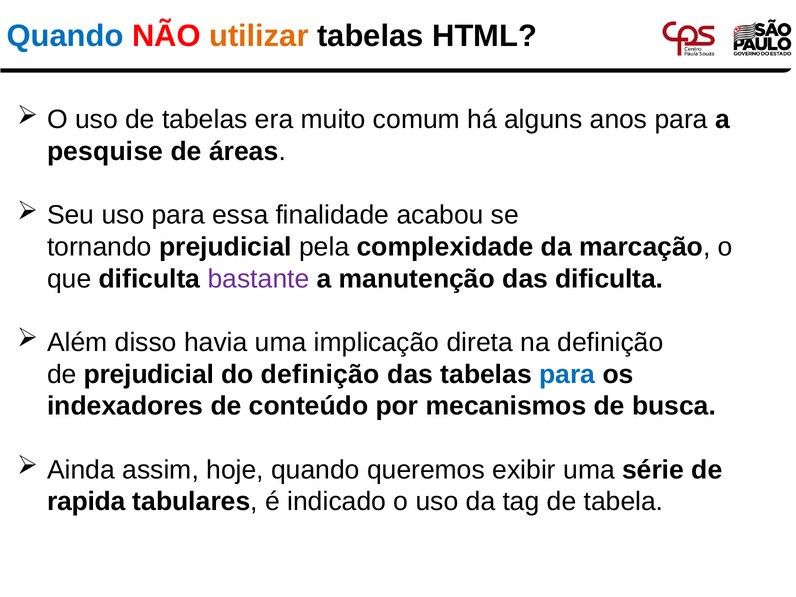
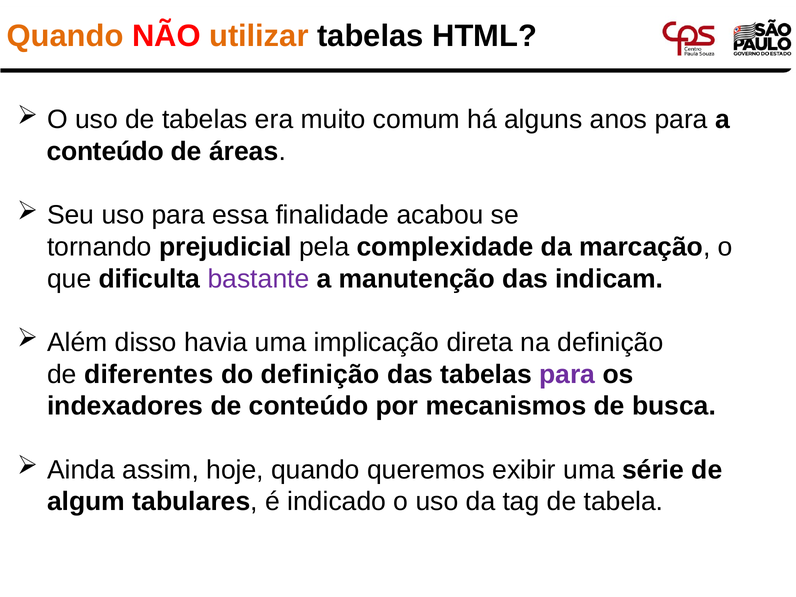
Quando colour: blue -> orange
pesquise at (105, 151): pesquise -> conteúdo
das dificulta: dificulta -> indicam
de prejudicial: prejudicial -> diferentes
para at (567, 374) colour: blue -> purple
rapida: rapida -> algum
